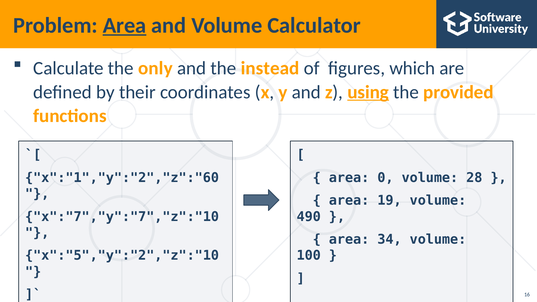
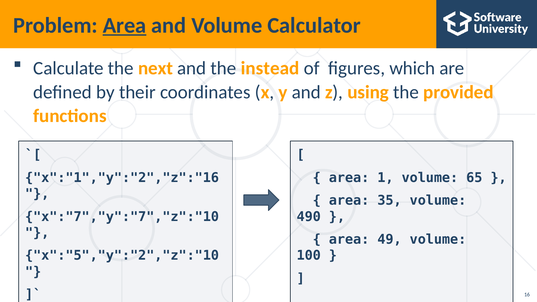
only: only -> next
using underline: present -> none
x":"1","y":"2","z":"60: x":"1","y":"2","z":"60 -> x":"1","y":"2","z":"16
0: 0 -> 1
28: 28 -> 65
19: 19 -> 35
34: 34 -> 49
